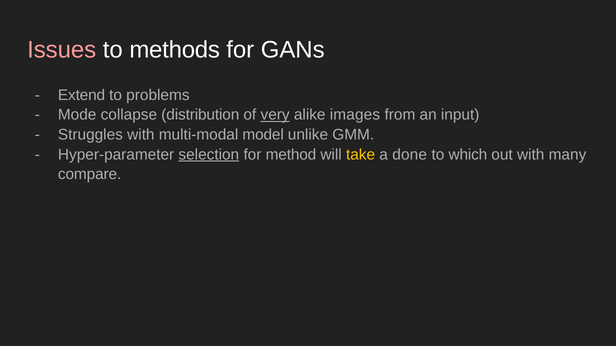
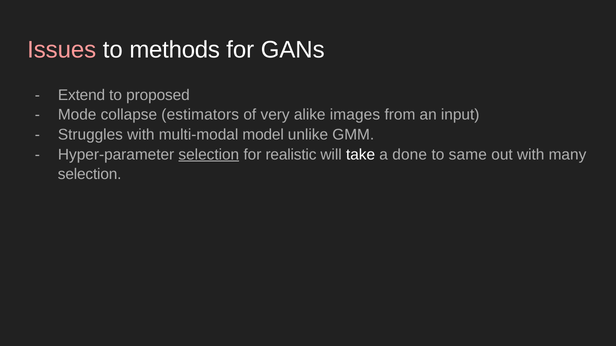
problems: problems -> proposed
distribution: distribution -> estimators
very underline: present -> none
method: method -> realistic
take colour: yellow -> white
which: which -> same
compare at (90, 175): compare -> selection
